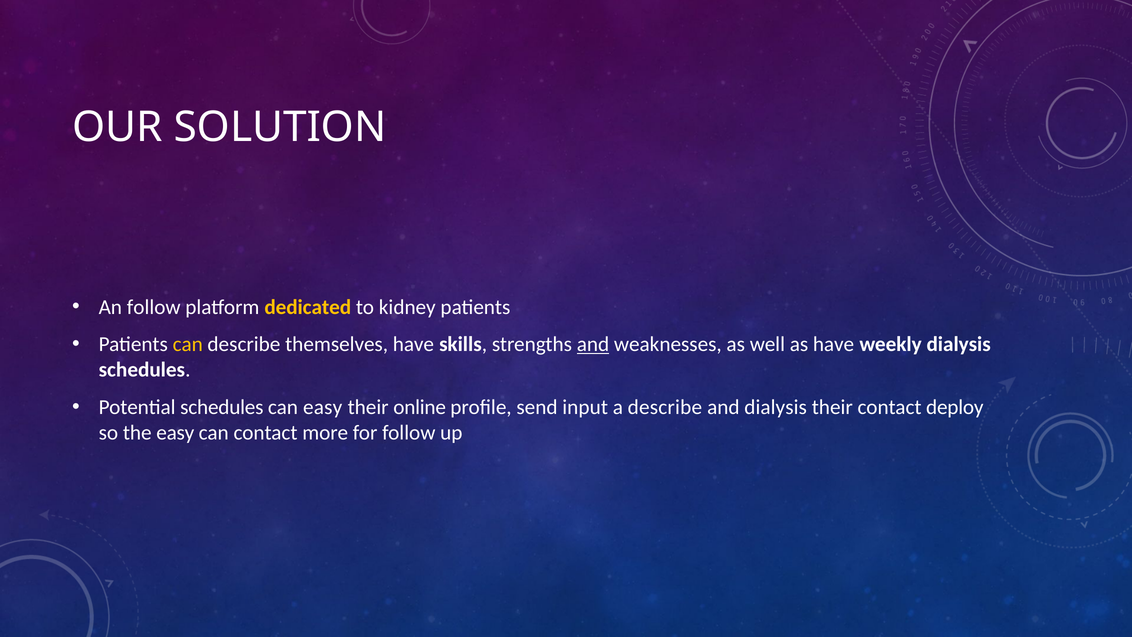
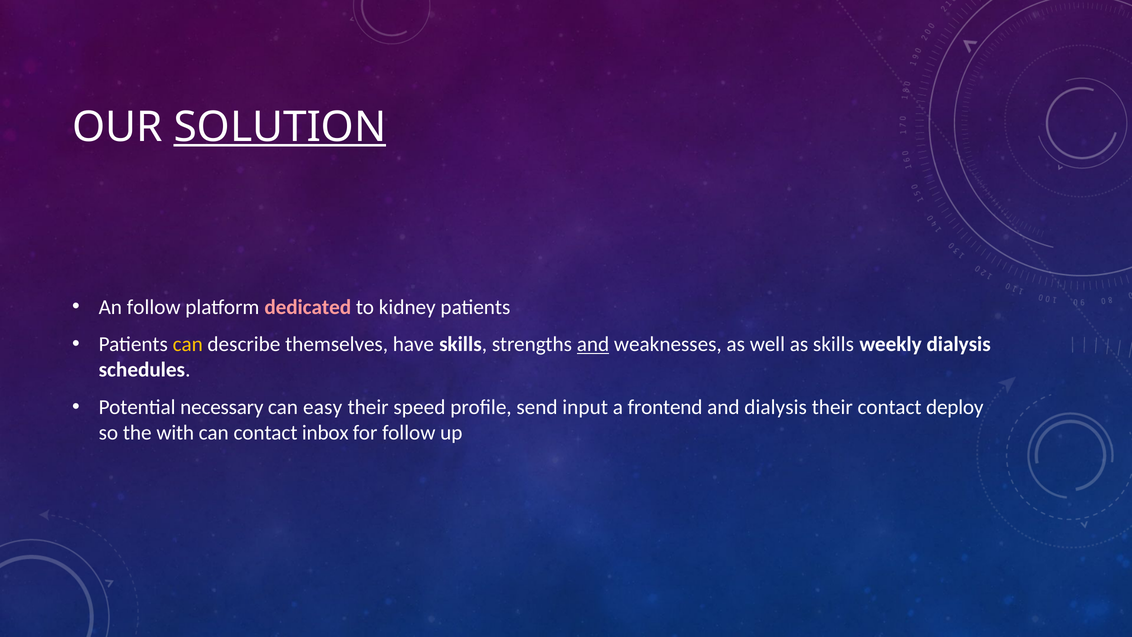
SOLUTION underline: none -> present
dedicated colour: yellow -> pink
as have: have -> skills
Potential schedules: schedules -> necessary
online: online -> speed
a describe: describe -> frontend
the easy: easy -> with
more: more -> inbox
